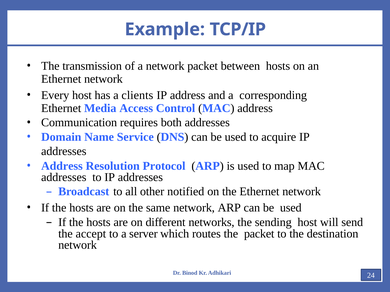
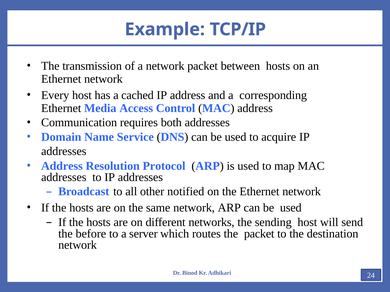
clients: clients -> cached
accept: accept -> before
